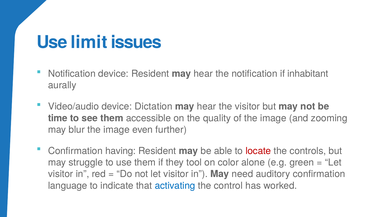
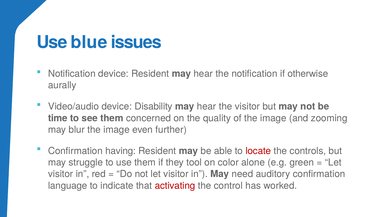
limit: limit -> blue
inhabitant: inhabitant -> otherwise
Dictation: Dictation -> Disability
accessible: accessible -> concerned
activating colour: blue -> red
